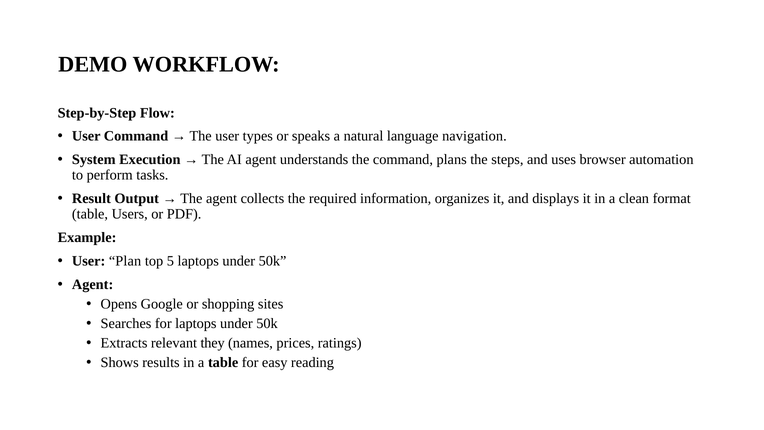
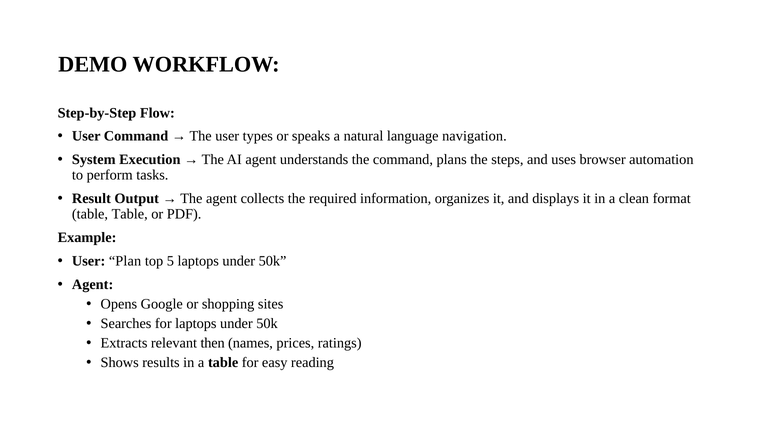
table Users: Users -> Table
they: they -> then
